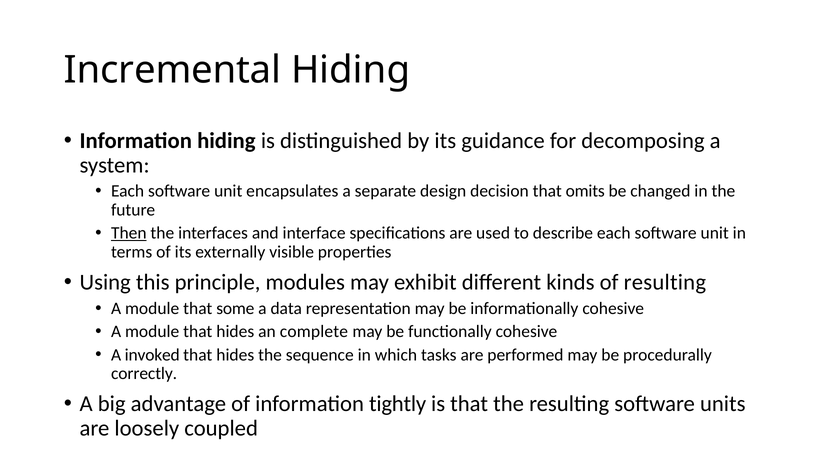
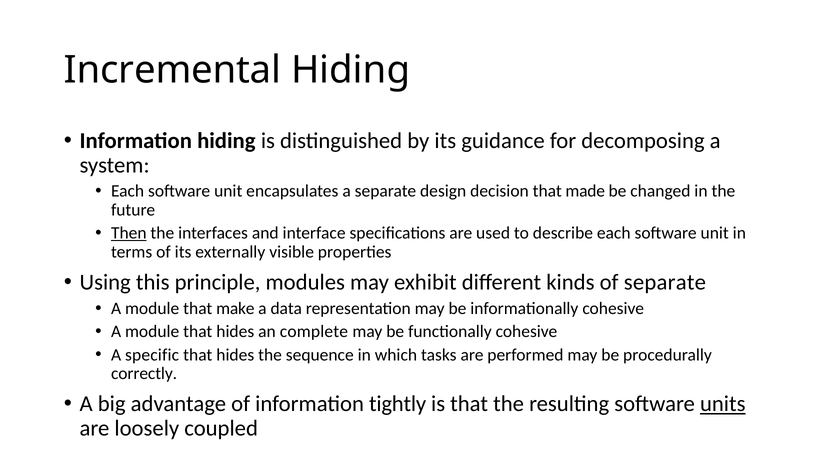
omits: omits -> made
of resulting: resulting -> separate
some: some -> make
invoked: invoked -> specific
units underline: none -> present
